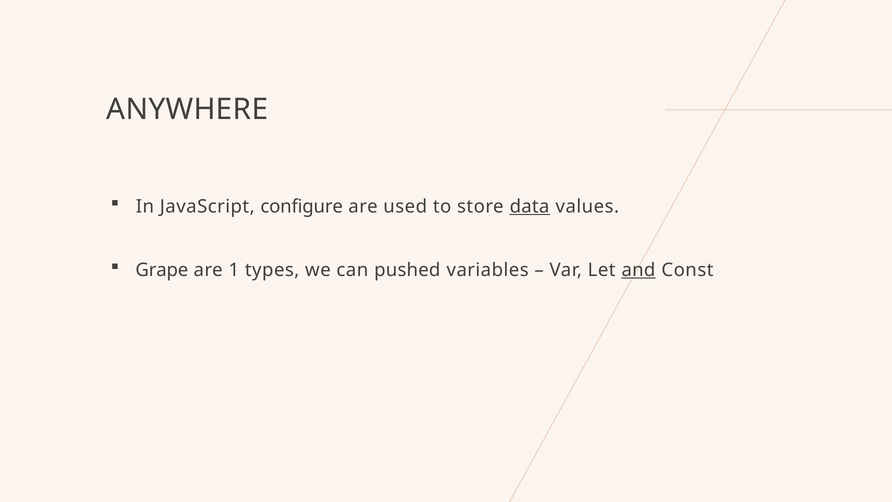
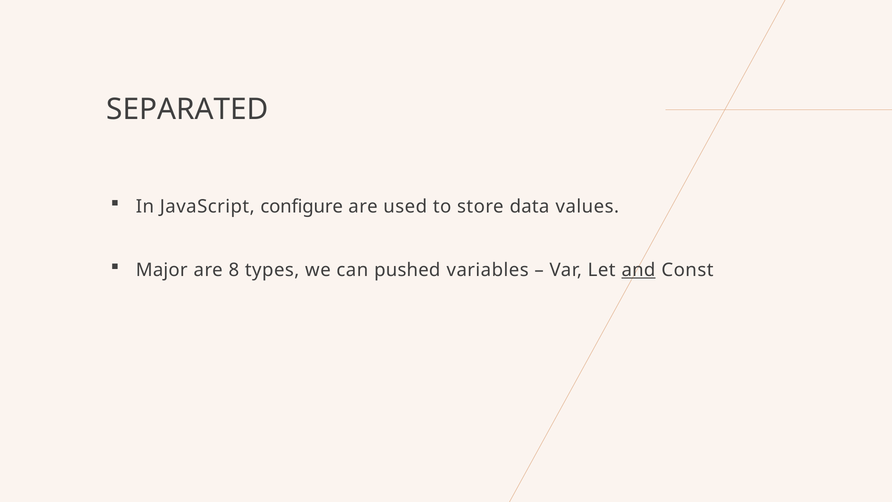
ANYWHERE: ANYWHERE -> SEPARATED
data underline: present -> none
Grape: Grape -> Major
1: 1 -> 8
